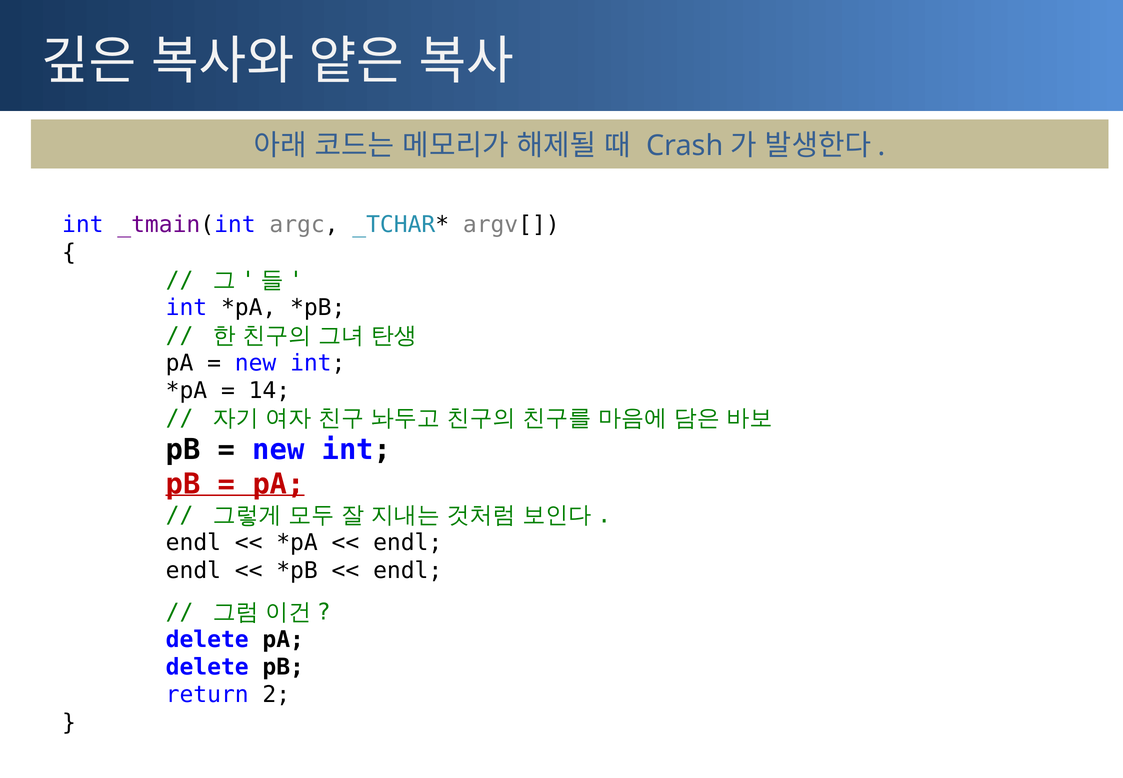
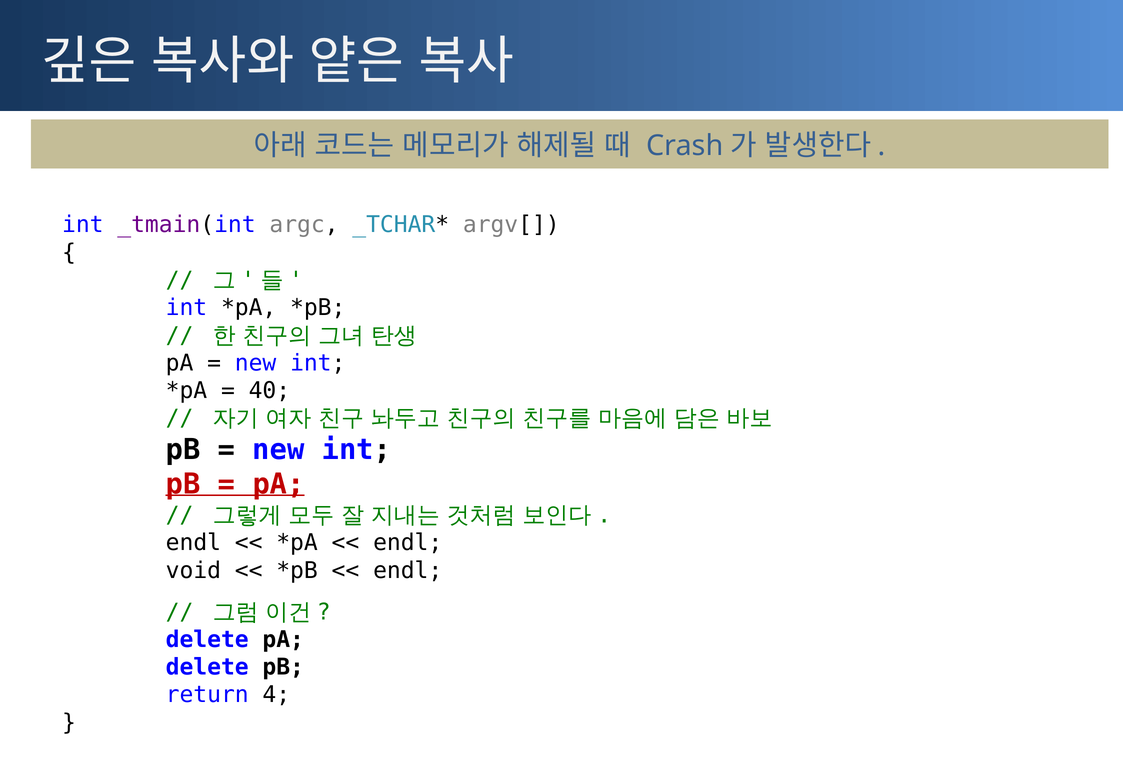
14: 14 -> 40
endl at (193, 570): endl -> void
2: 2 -> 4
